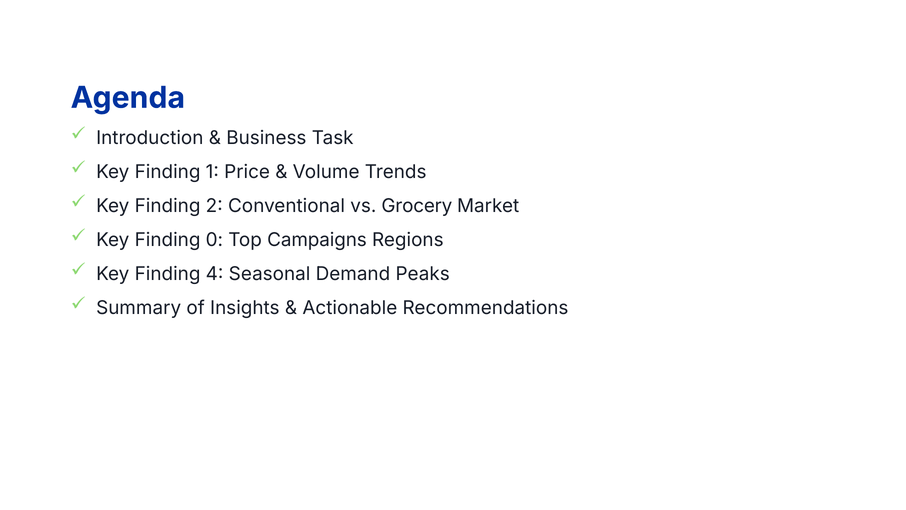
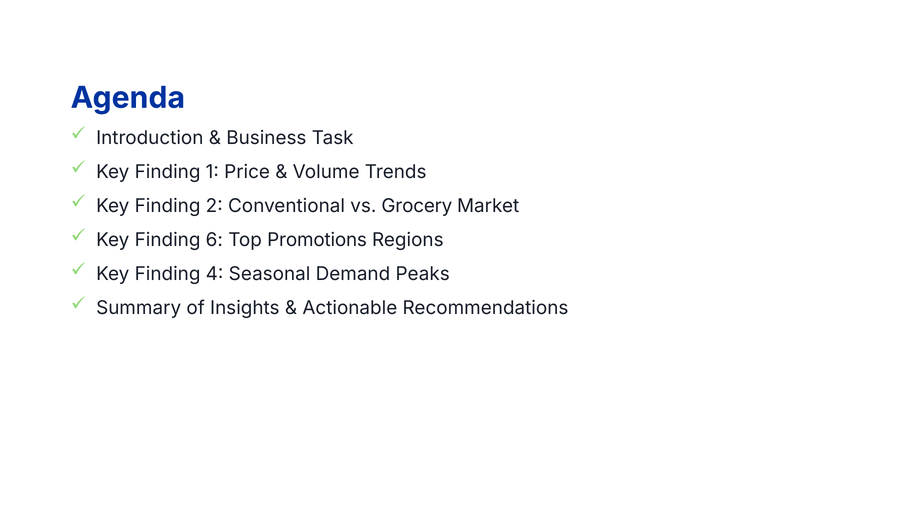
0: 0 -> 6
Campaigns: Campaigns -> Promotions
